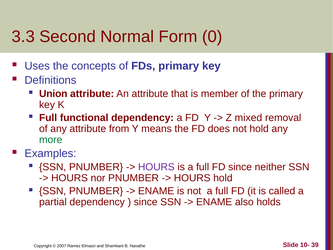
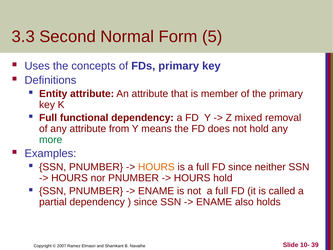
0: 0 -> 5
Union: Union -> Entity
HOURS at (156, 167) colour: purple -> orange
